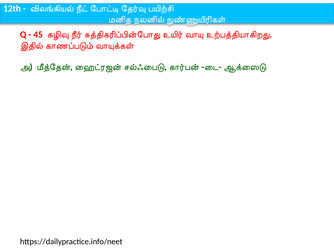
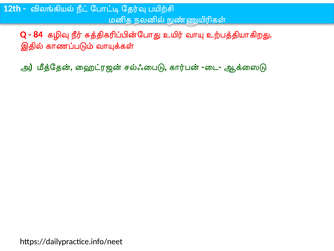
45: 45 -> 84
